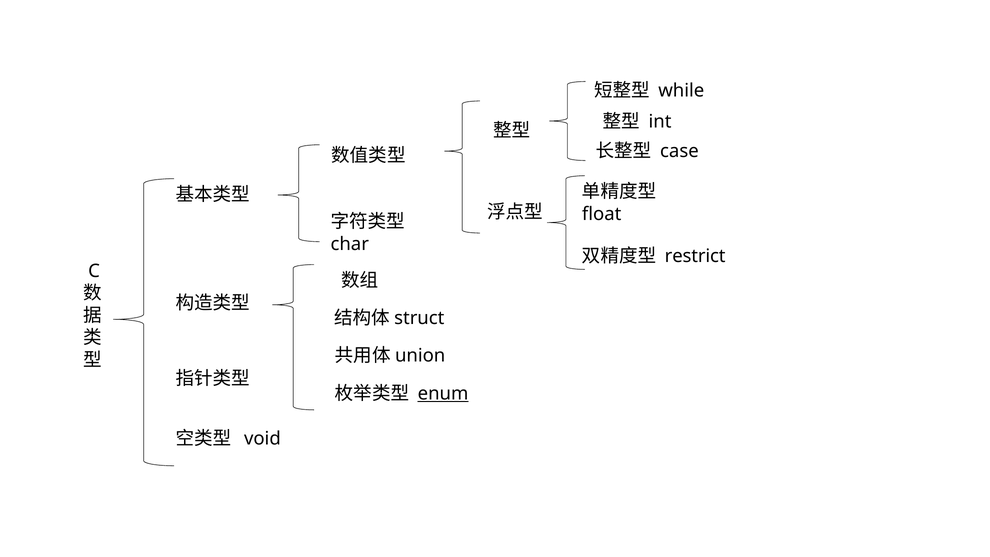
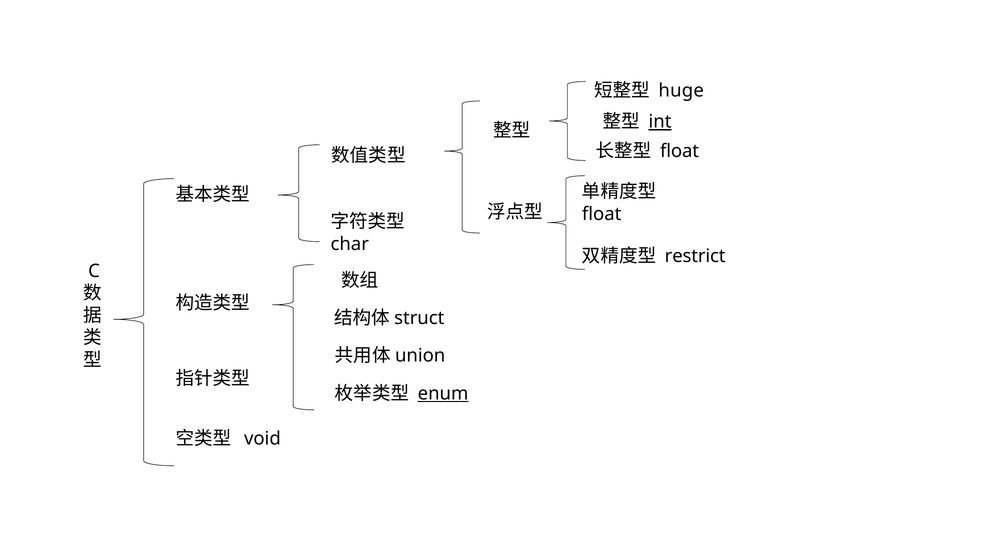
while: while -> huge
int underline: none -> present
case at (679, 151): case -> float
